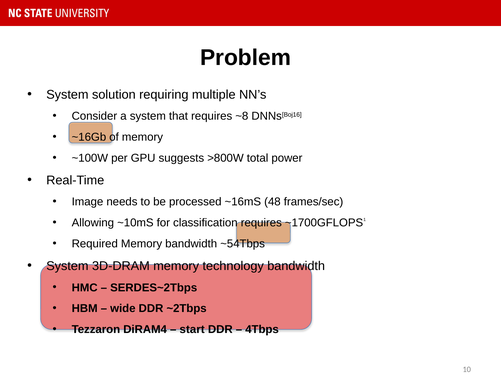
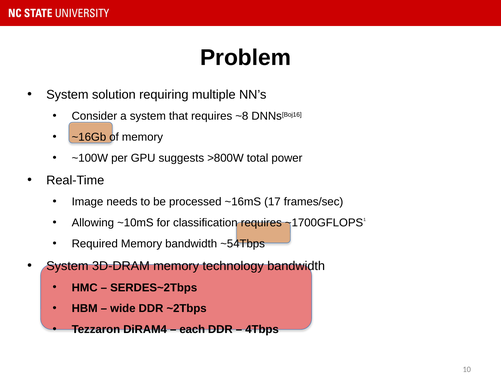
48: 48 -> 17
start: start -> each
